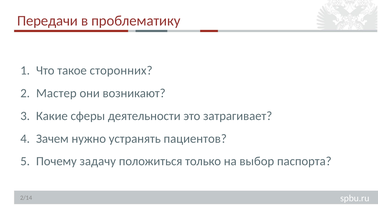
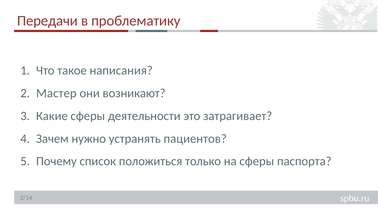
сторонних: сторонних -> написания
задачу: задачу -> список
на выбор: выбор -> сферы
